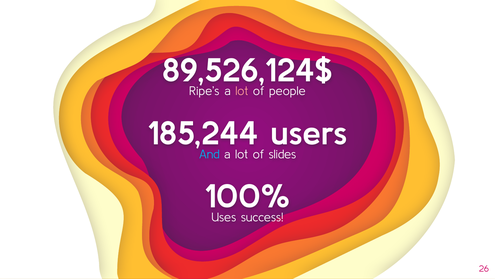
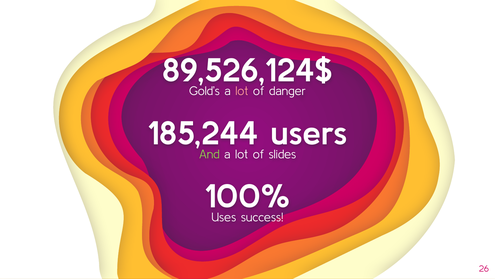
Ripe’s: Ripe’s -> Gold’s
people: people -> danger
And colour: light blue -> light green
